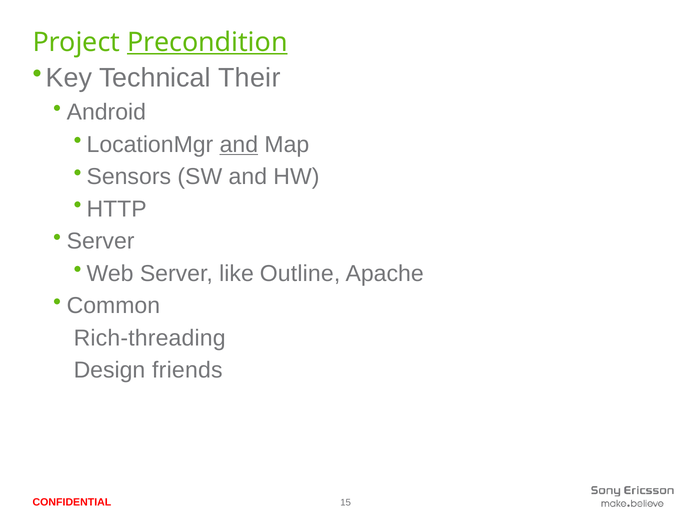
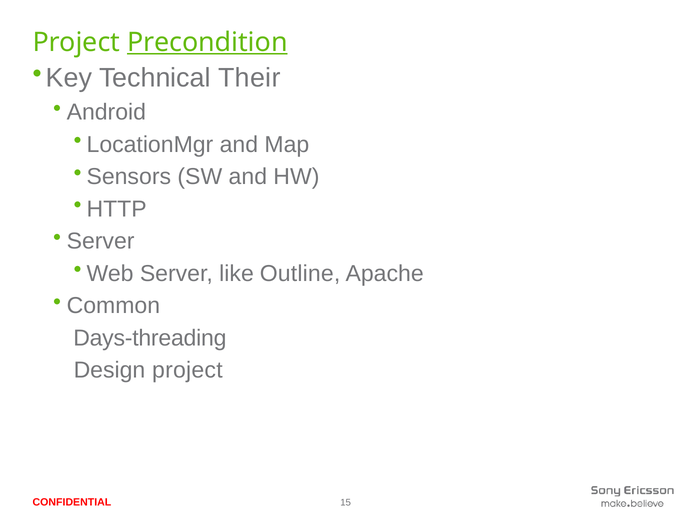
and at (239, 145) underline: present -> none
Rich-threading: Rich-threading -> Days-threading
Design friends: friends -> project
